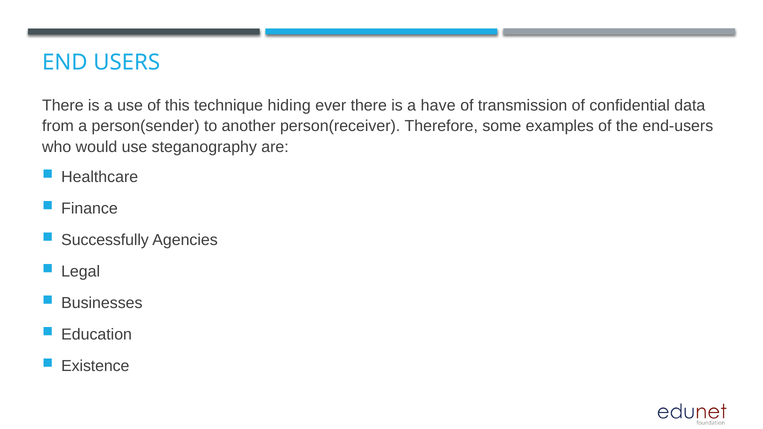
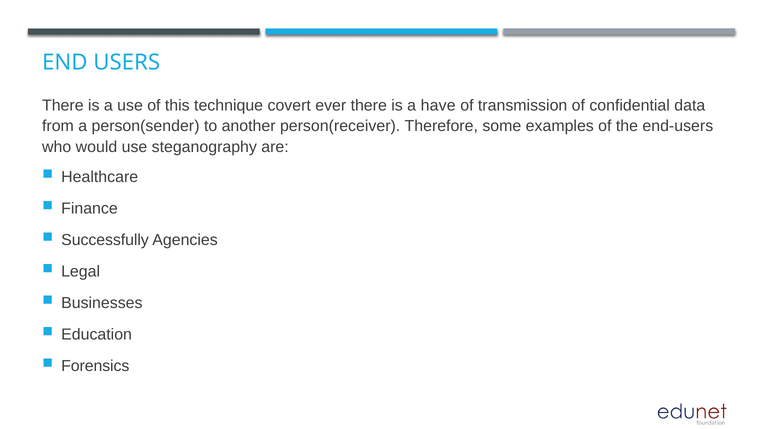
hiding: hiding -> covert
Existence: Existence -> Forensics
